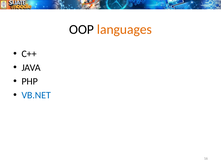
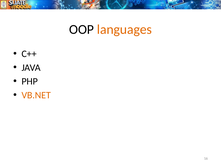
VB.NET colour: blue -> orange
